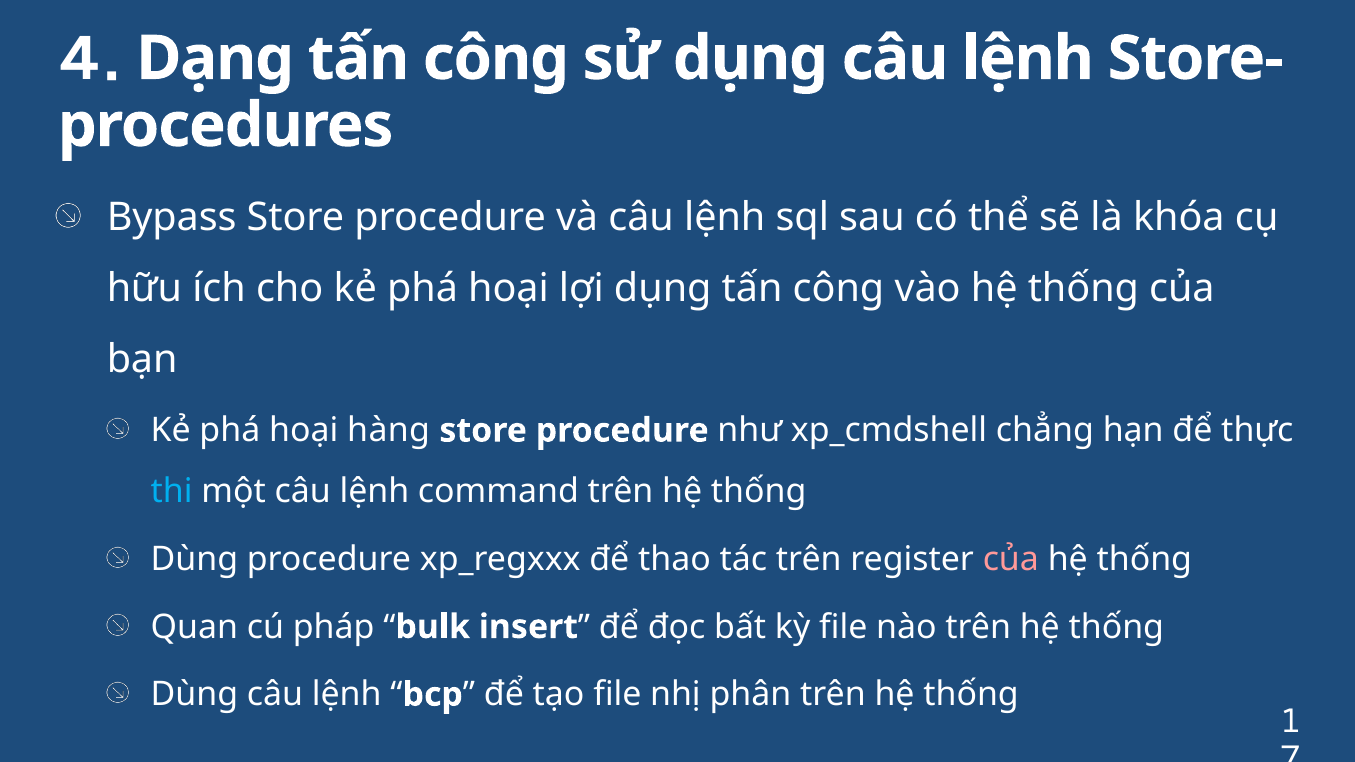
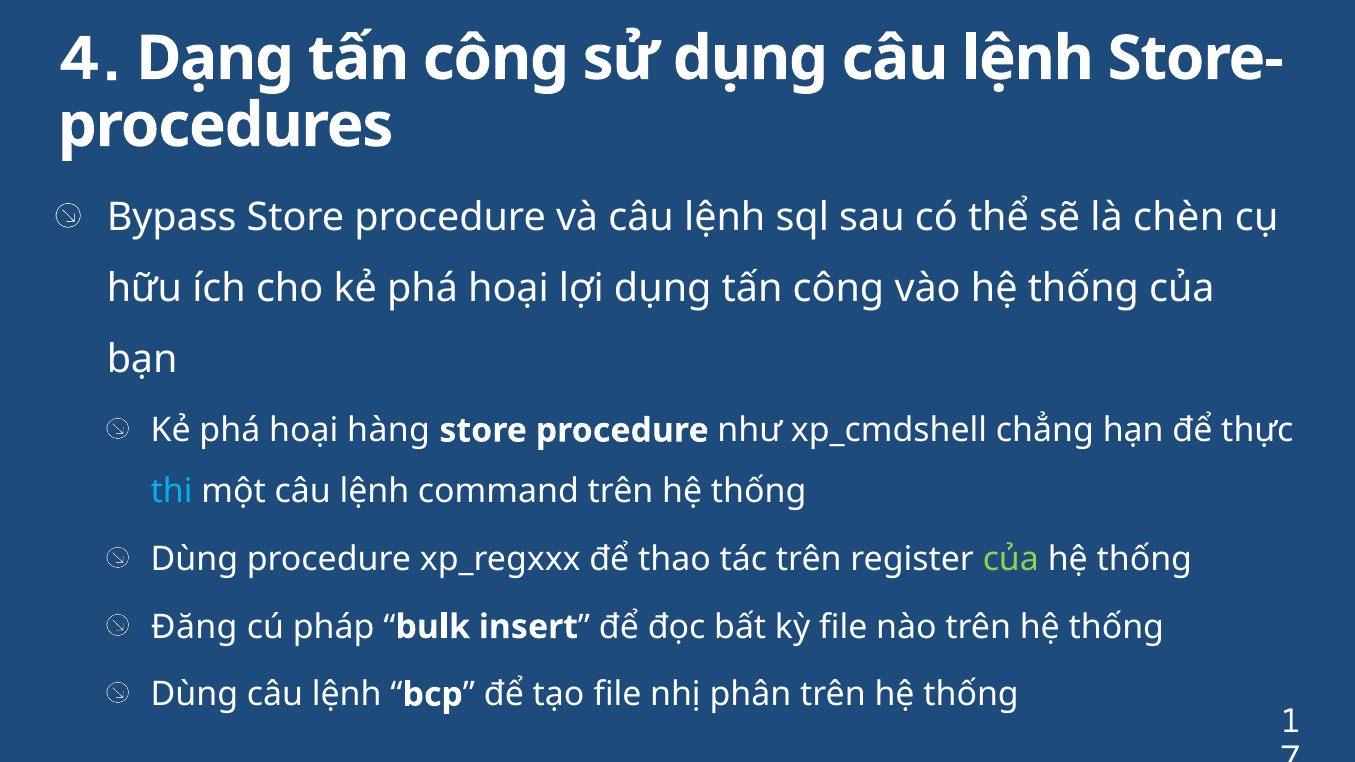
khóa: khóa -> chèn
của at (1011, 559) colour: pink -> light green
Quan: Quan -> Đăng
